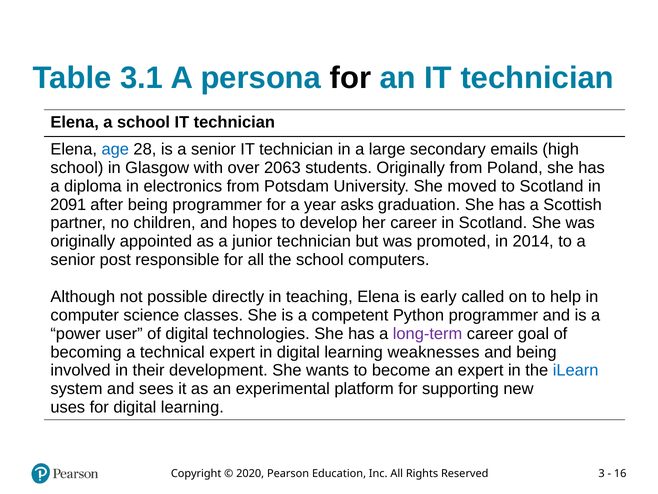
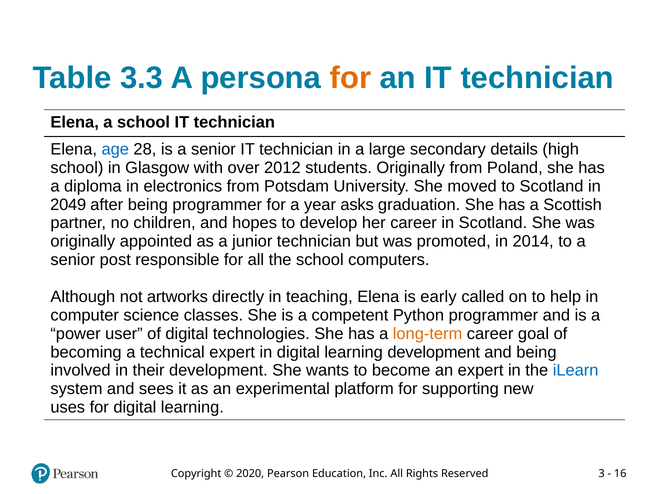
3.1: 3.1 -> 3.3
for at (350, 78) colour: black -> orange
emails: emails -> details
2063: 2063 -> 2012
2091: 2091 -> 2049
possible: possible -> artworks
long-term colour: purple -> orange
learning weaknesses: weaknesses -> development
